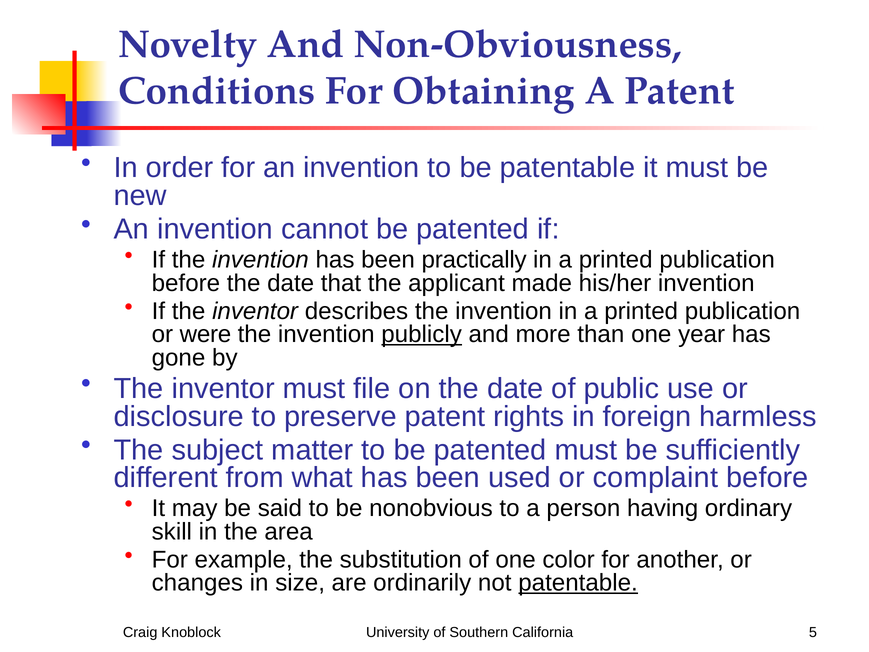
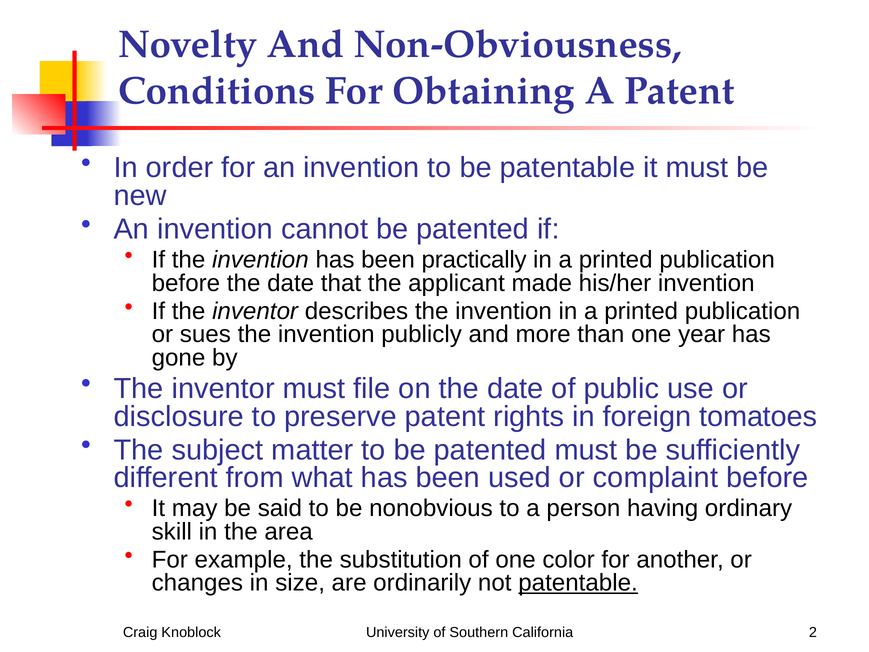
were: were -> sues
publicly underline: present -> none
harmless: harmless -> tomatoes
5: 5 -> 2
